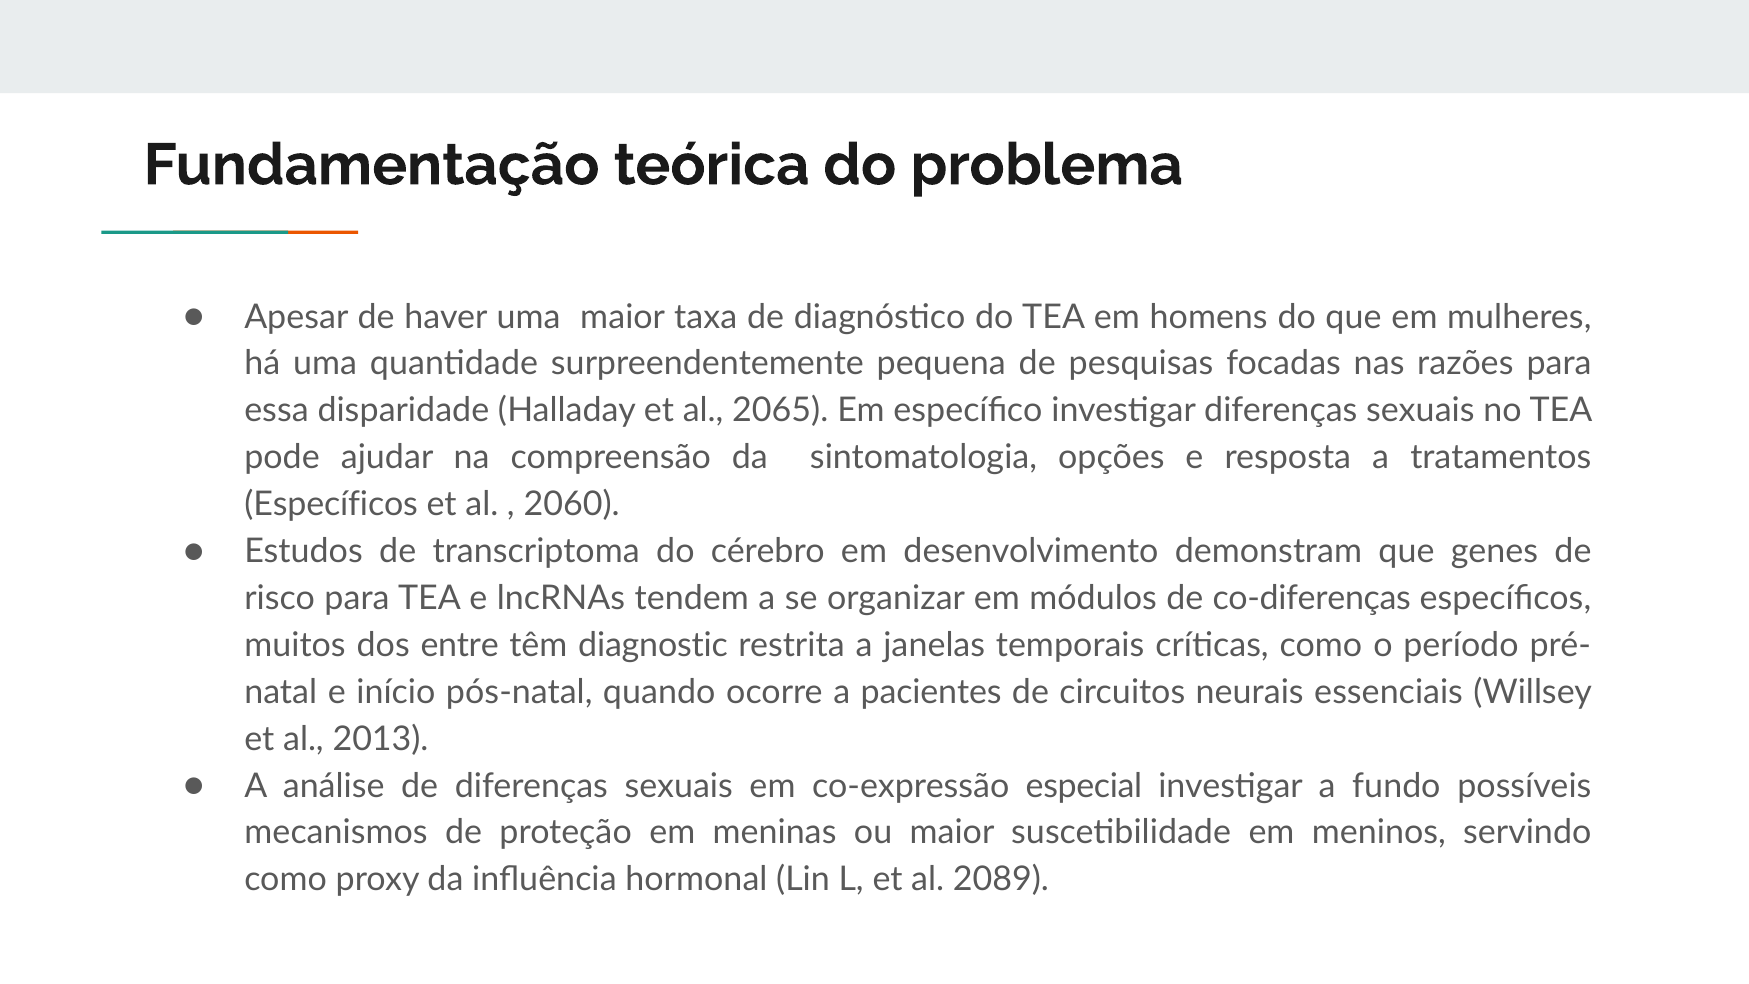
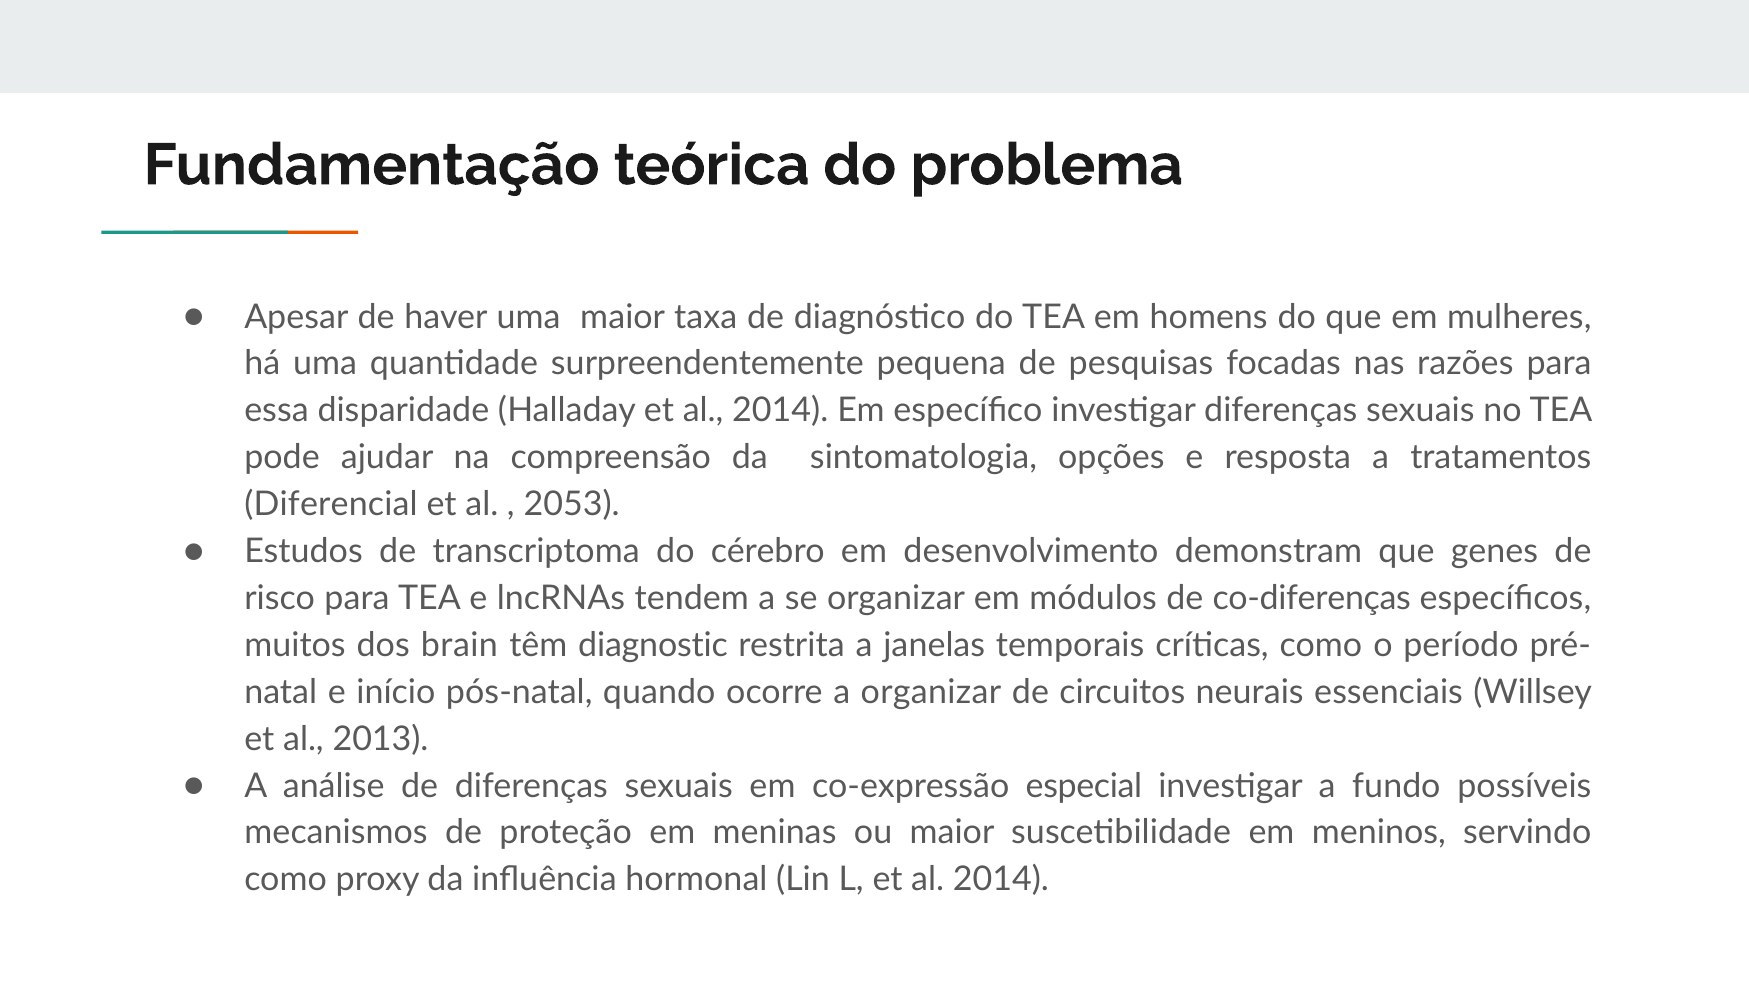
Halladay et al 2065: 2065 -> 2014
Específicos at (331, 504): Específicos -> Diferencial
2060: 2060 -> 2053
entre: entre -> brain
a pacientes: pacientes -> organizar
L et al 2089: 2089 -> 2014
